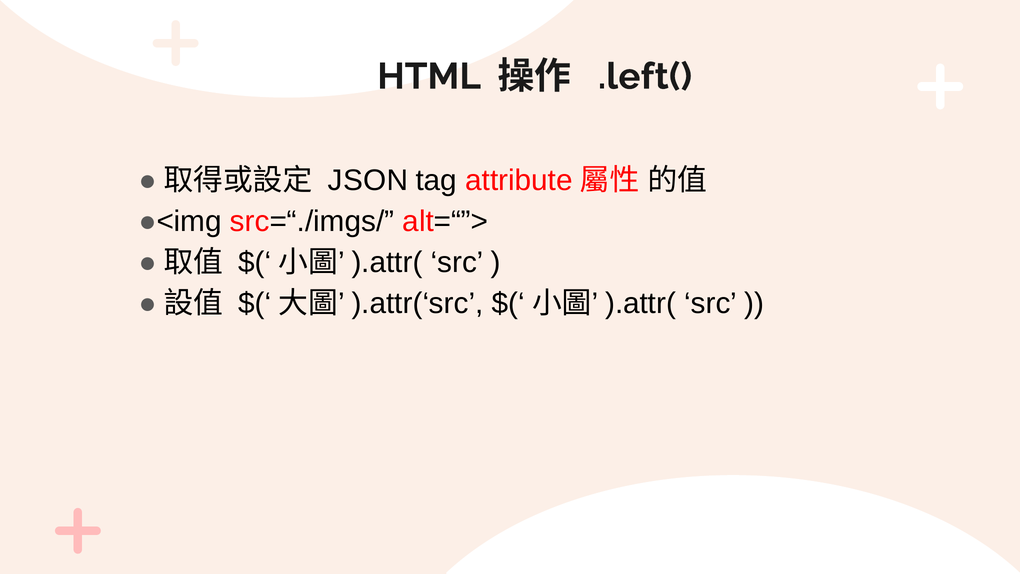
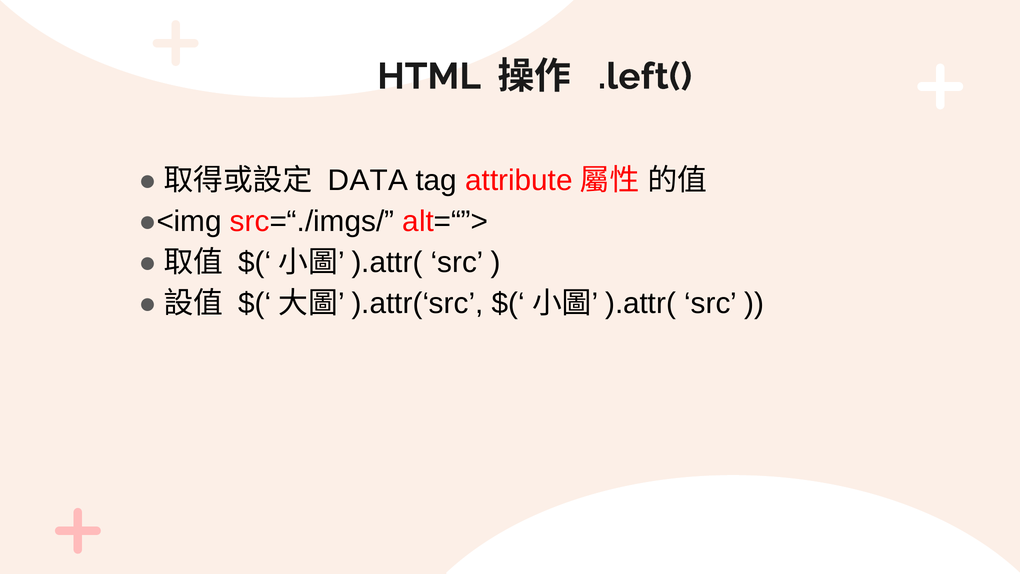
JSON: JSON -> DATA
